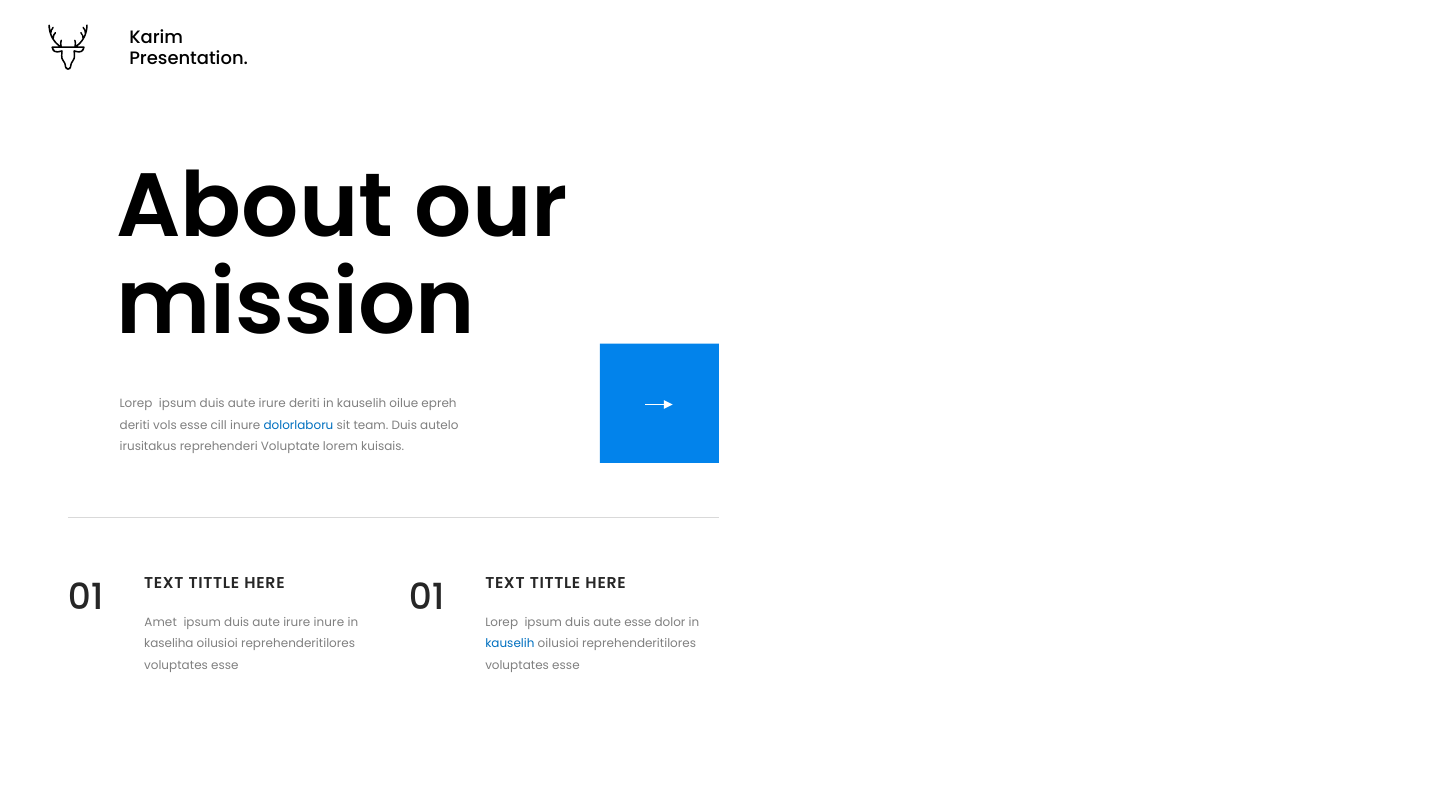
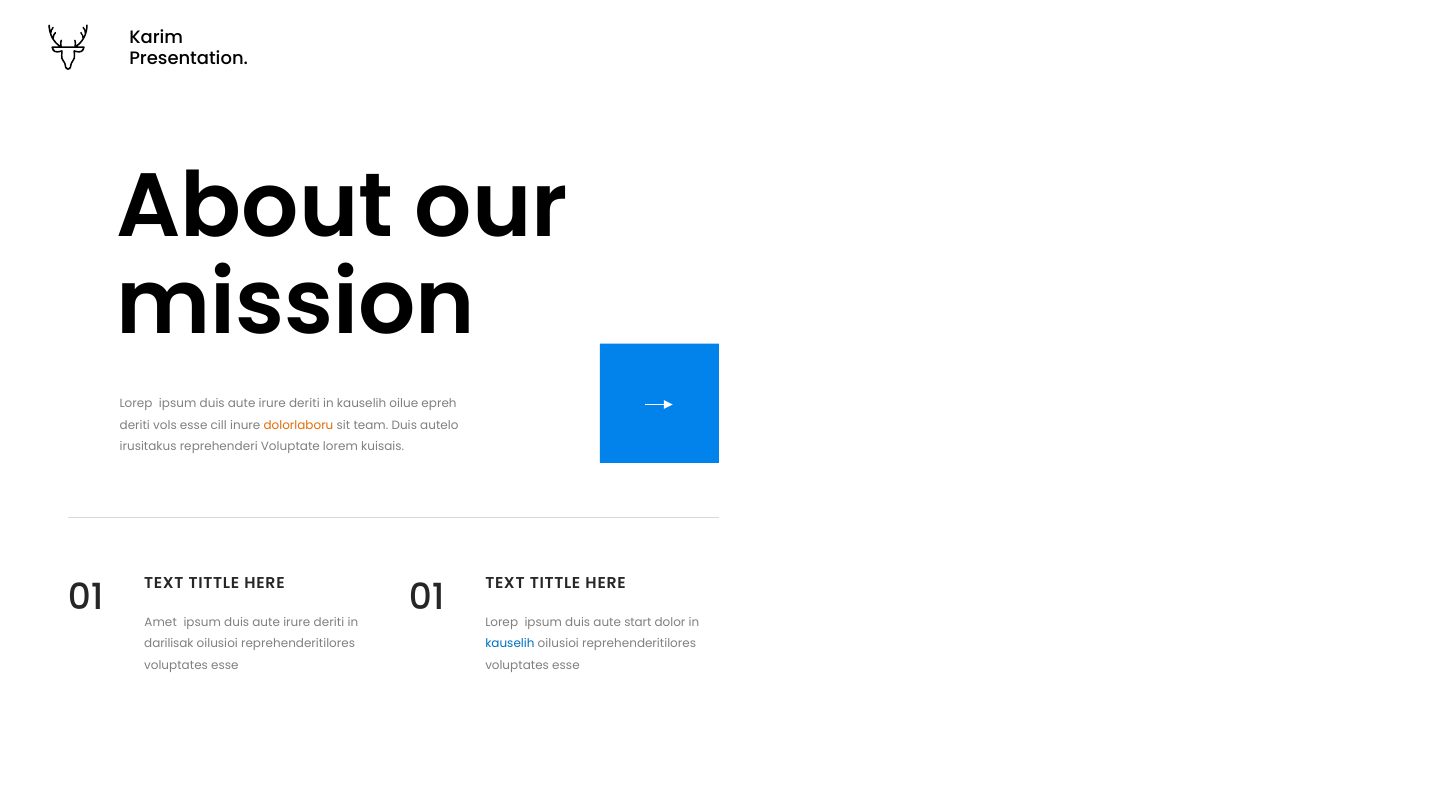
dolorlaboru colour: blue -> orange
aute esse: esse -> start
inure at (329, 622): inure -> deriti
kaseliha: kaseliha -> darilisak
